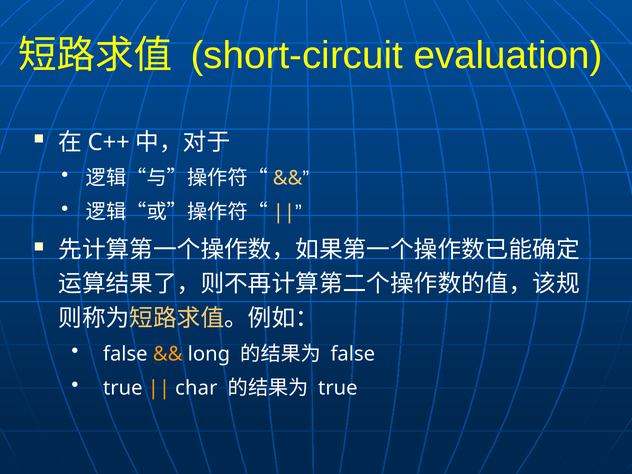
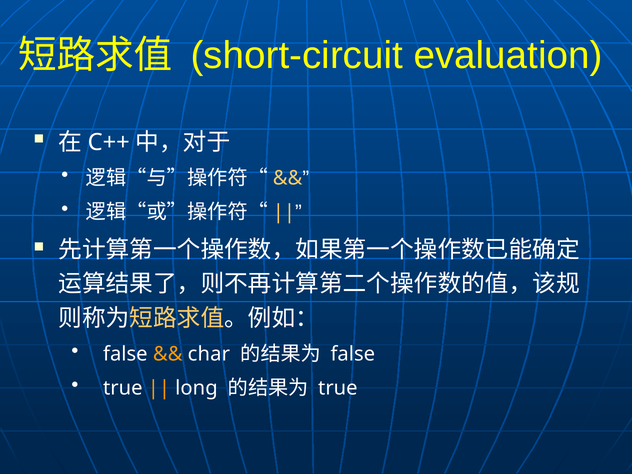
long: long -> char
char: char -> long
